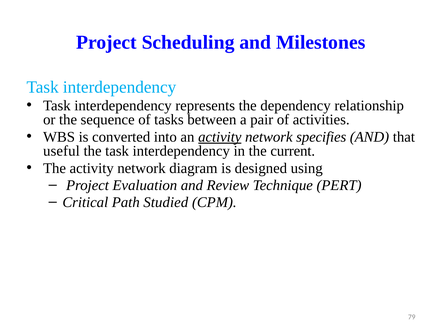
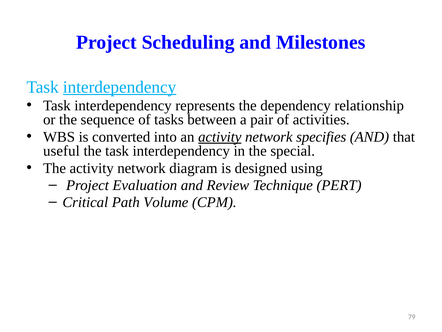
interdependency at (120, 87) underline: none -> present
current: current -> special
Studied: Studied -> Volume
